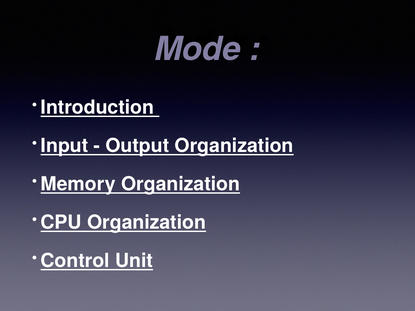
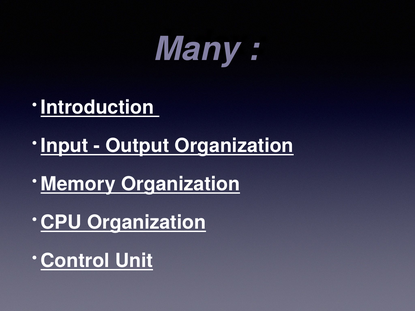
Mode: Mode -> Many
